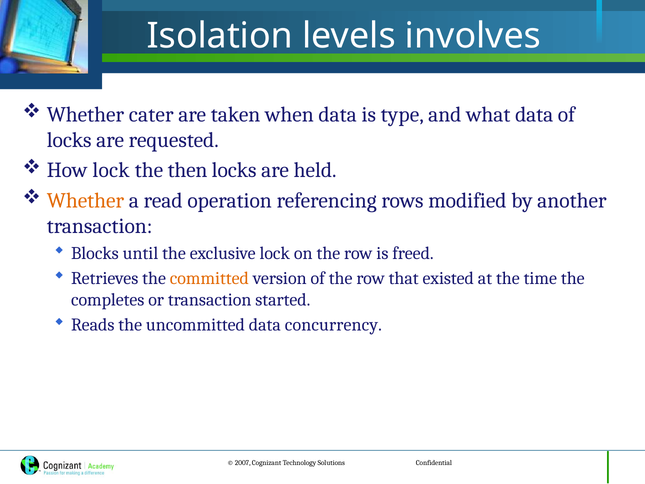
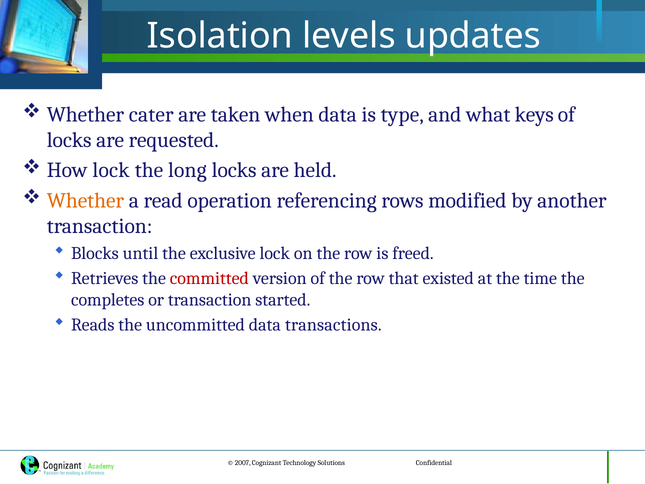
involves: involves -> updates
what data: data -> keys
then: then -> long
committed colour: orange -> red
concurrency: concurrency -> transactions
